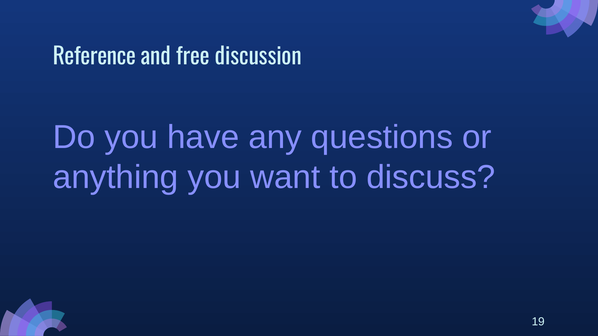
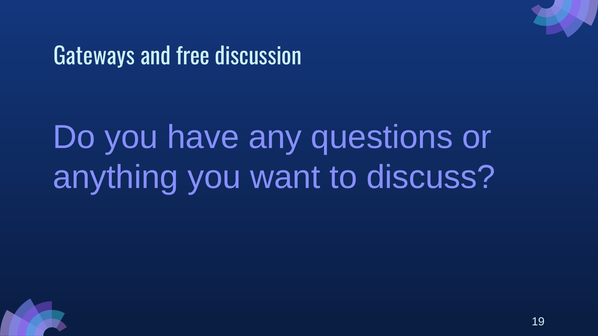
Reference: Reference -> Gateways
